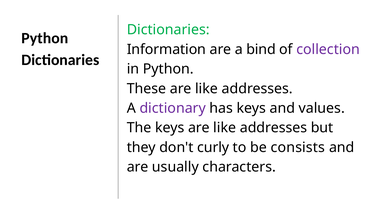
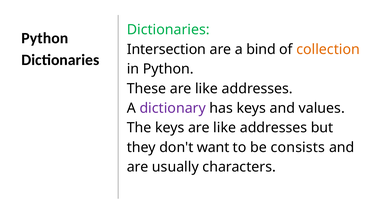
Information: Information -> Intersection
collection colour: purple -> orange
curly: curly -> want
